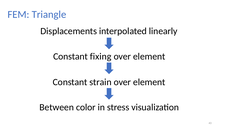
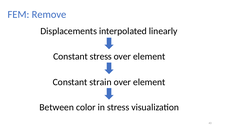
Triangle: Triangle -> Remove
Constant fixing: fixing -> stress
